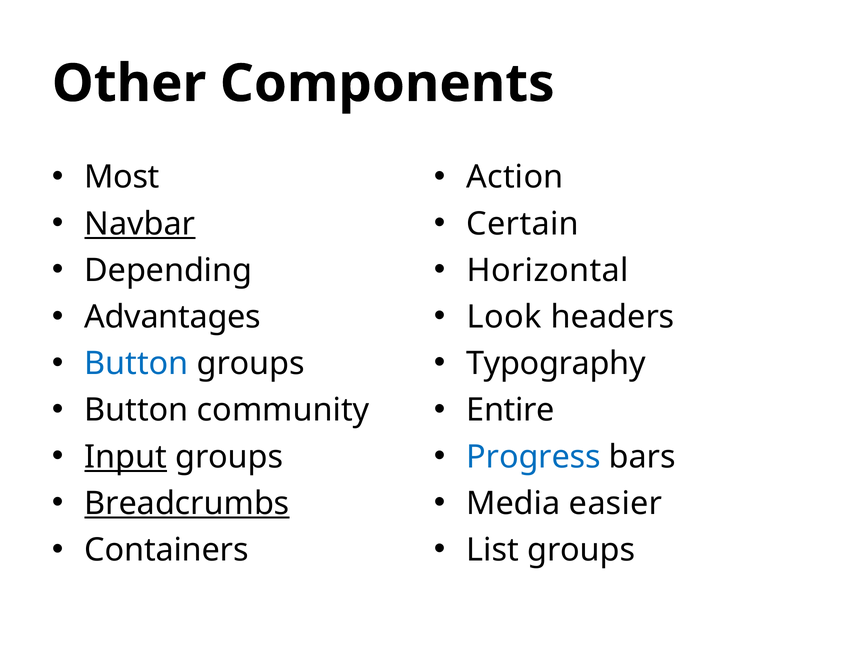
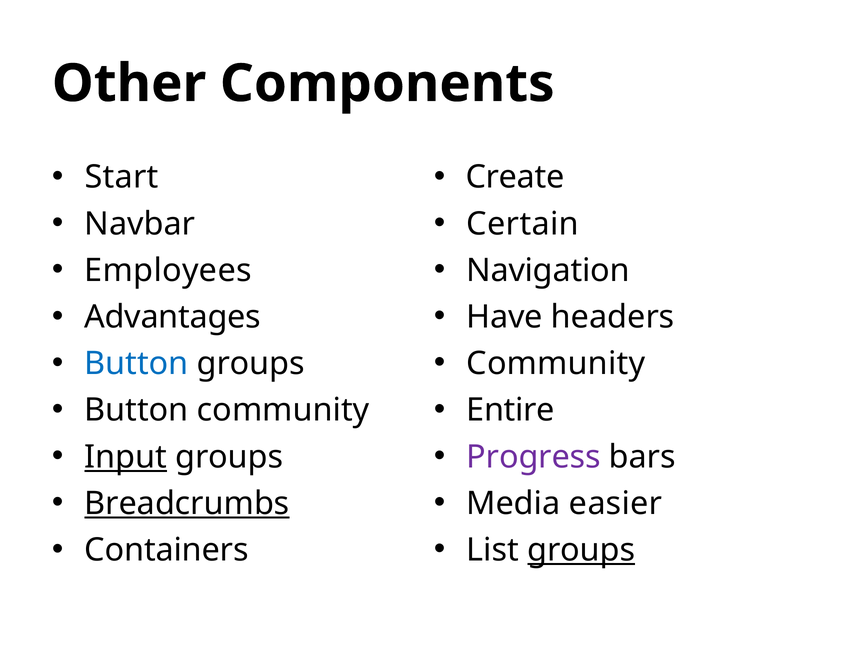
Most: Most -> Start
Action: Action -> Create
Navbar underline: present -> none
Depending: Depending -> Employees
Horizontal: Horizontal -> Navigation
Look: Look -> Have
Typography at (556, 364): Typography -> Community
Progress colour: blue -> purple
groups at (581, 551) underline: none -> present
